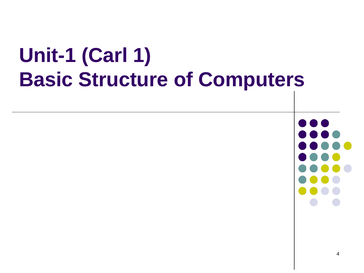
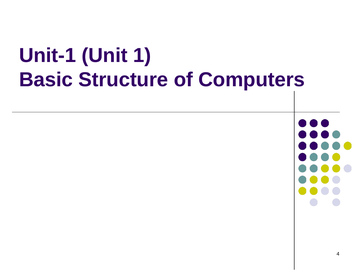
Carl: Carl -> Unit
